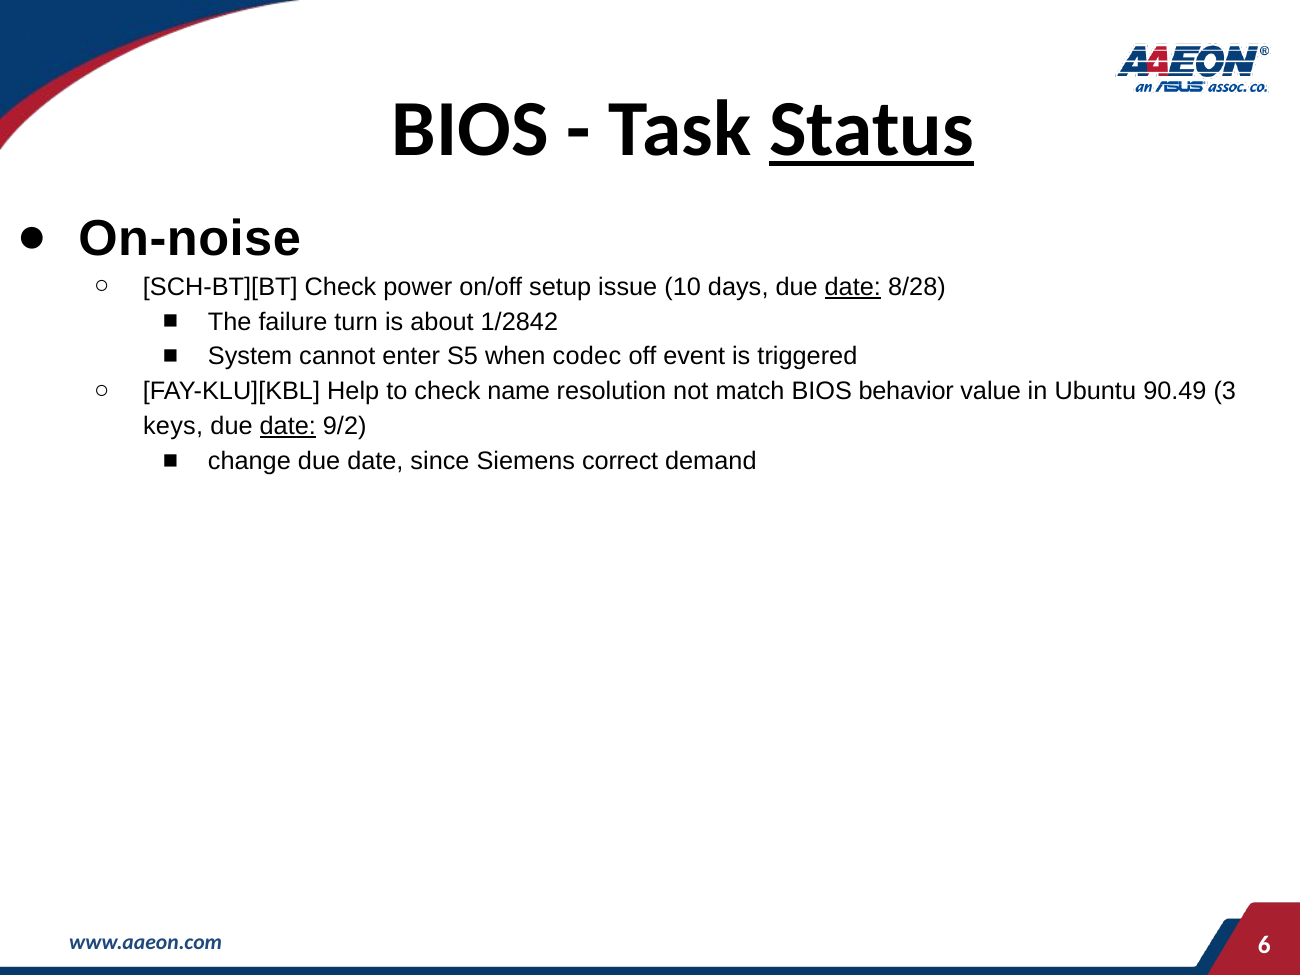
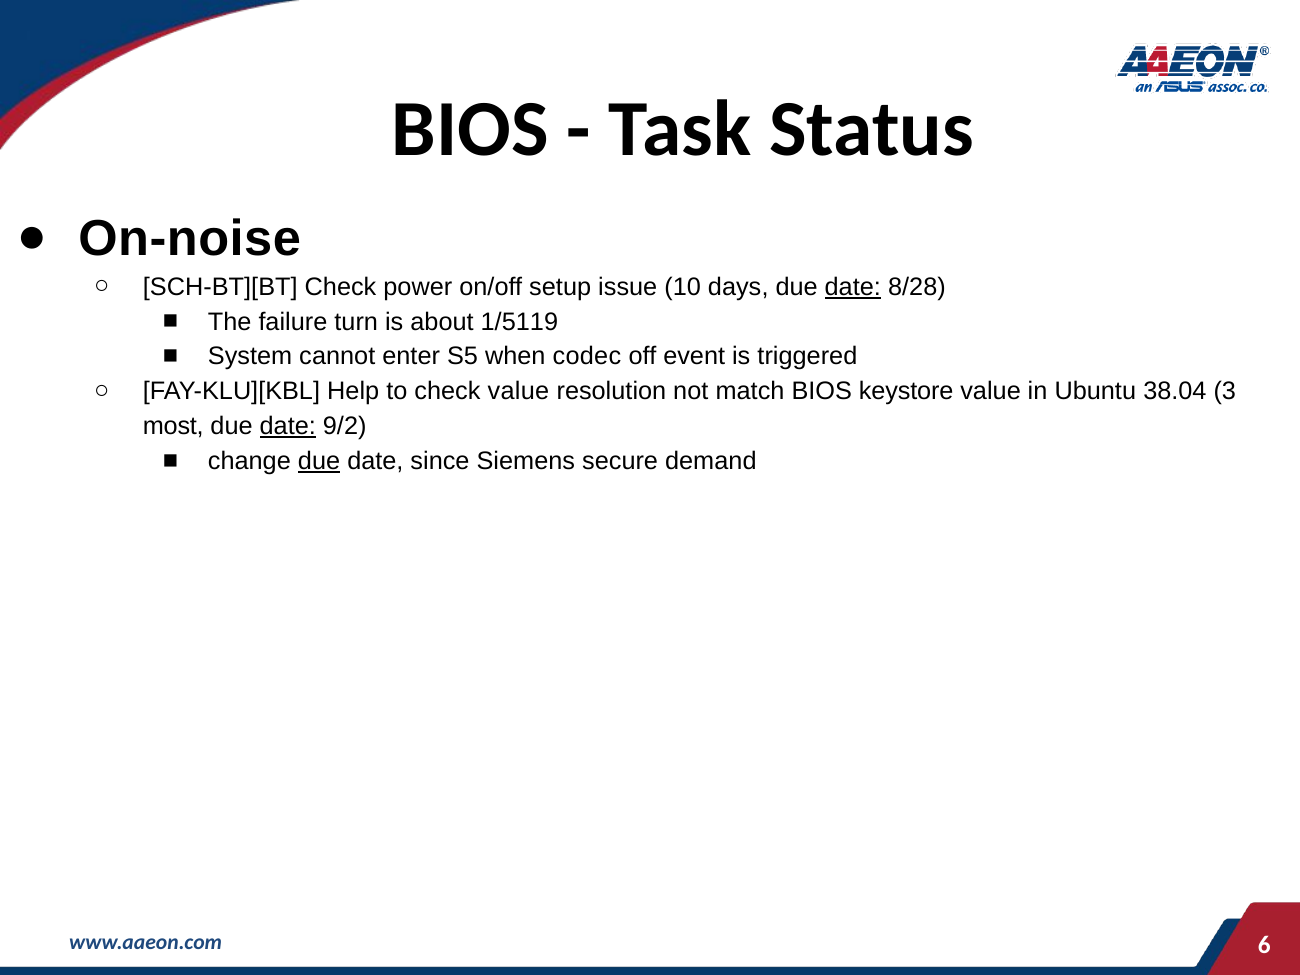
Status underline: present -> none
1/2842: 1/2842 -> 1/5119
check name: name -> value
behavior: behavior -> keystore
90.49: 90.49 -> 38.04
keys: keys -> most
due at (319, 461) underline: none -> present
correct: correct -> secure
